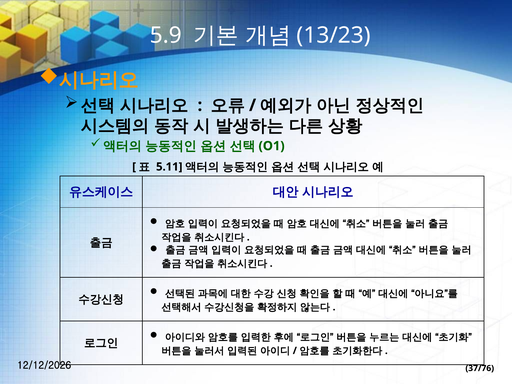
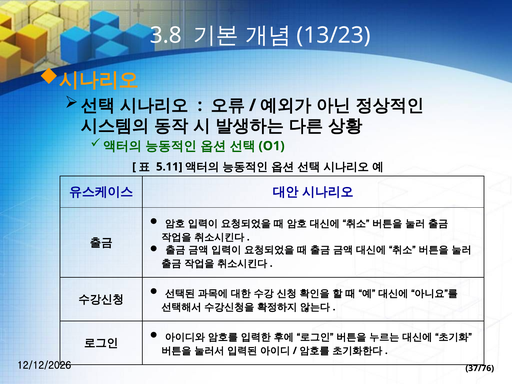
5.9: 5.9 -> 3.8
